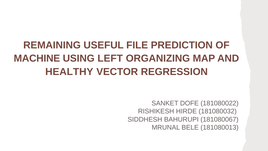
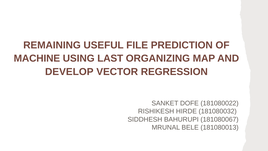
LEFT: LEFT -> LAST
HEALTHY: HEALTHY -> DEVELOP
